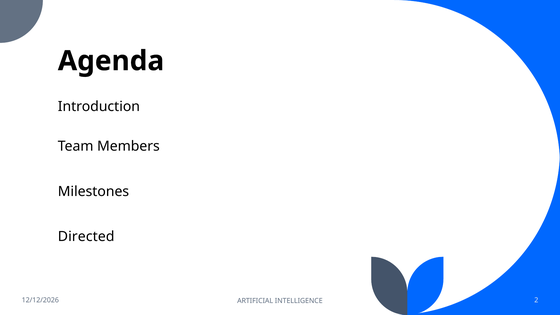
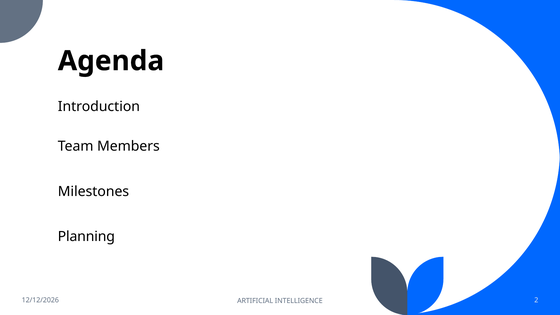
Directed: Directed -> Planning
